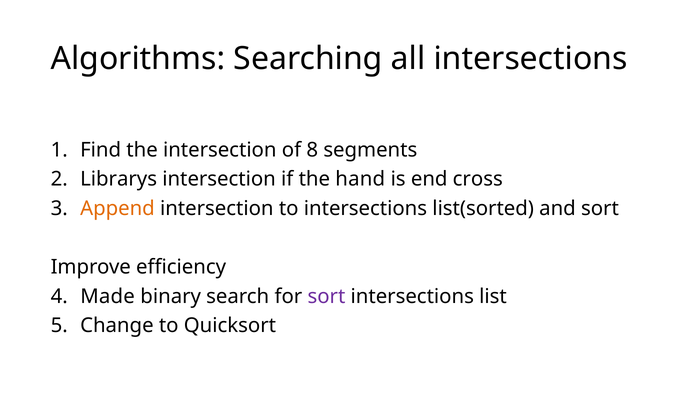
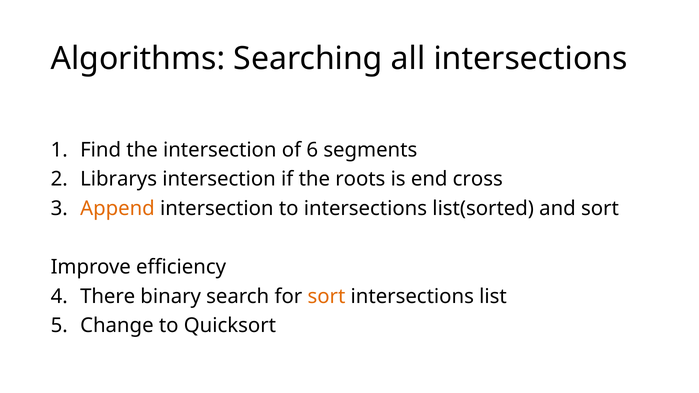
8: 8 -> 6
hand: hand -> roots
Made: Made -> There
sort at (326, 296) colour: purple -> orange
